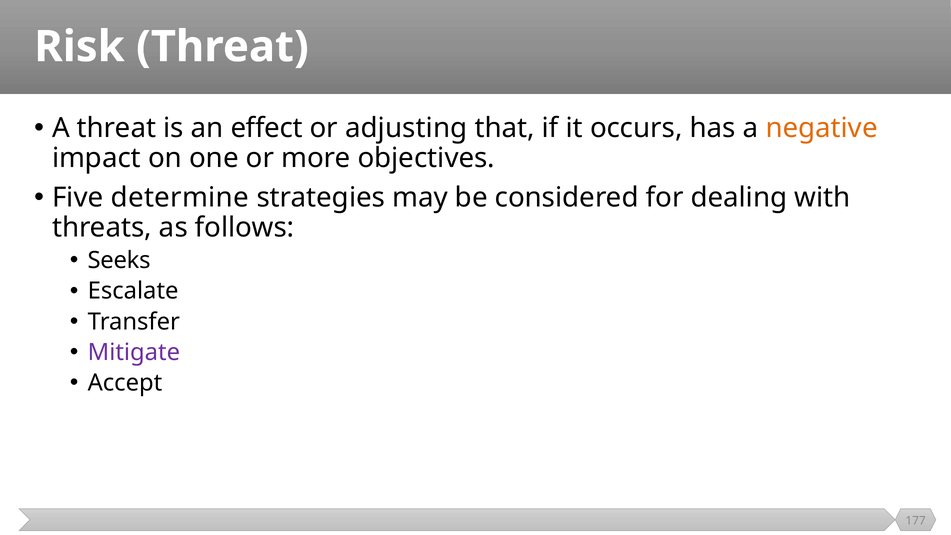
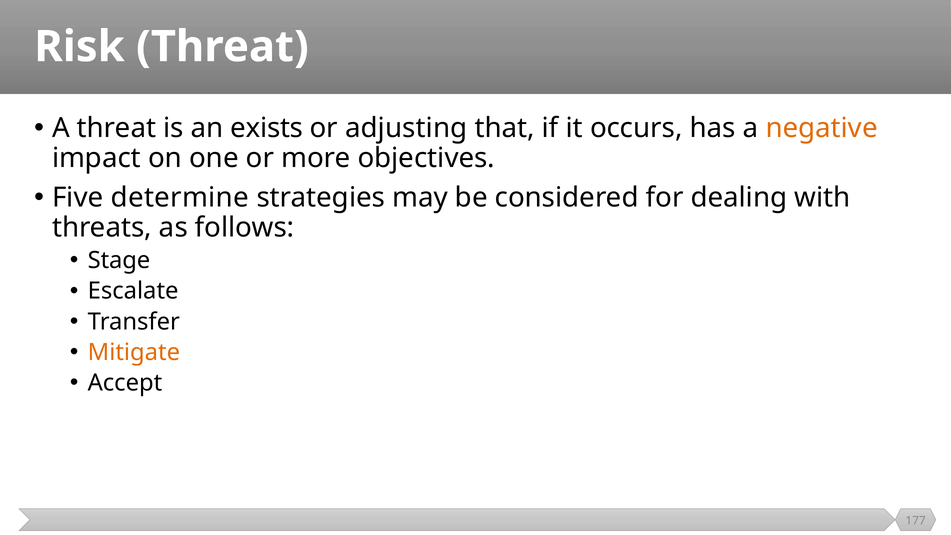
effect: effect -> exists
Seeks: Seeks -> Stage
Mitigate colour: purple -> orange
